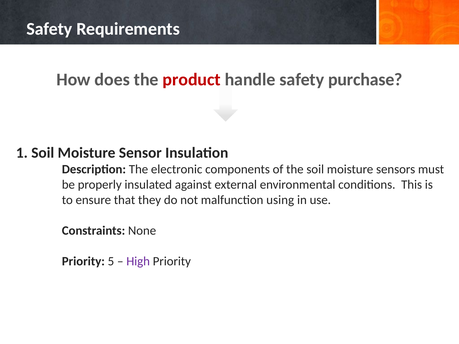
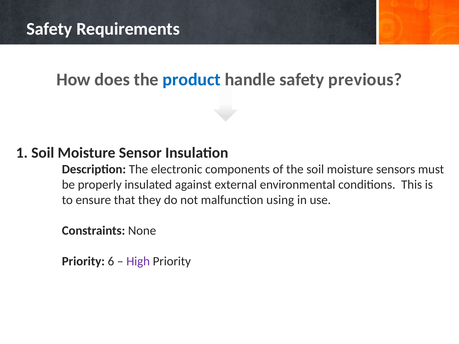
product colour: red -> blue
purchase: purchase -> previous
5: 5 -> 6
